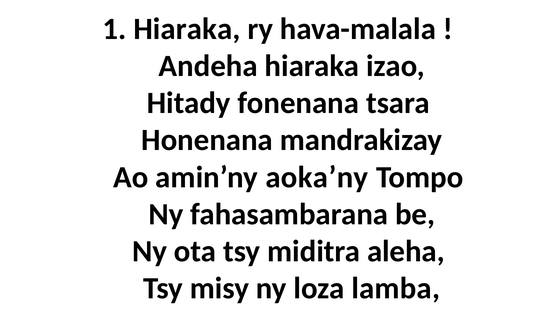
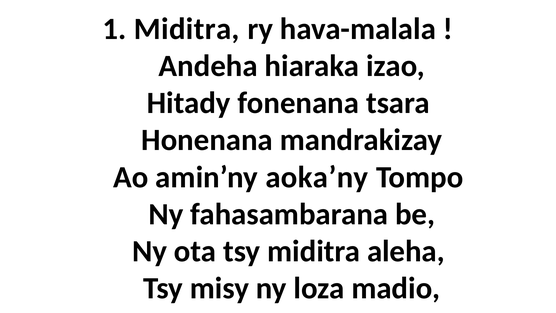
1 Hiaraka: Hiaraka -> Miditra
lamba: lamba -> madio
